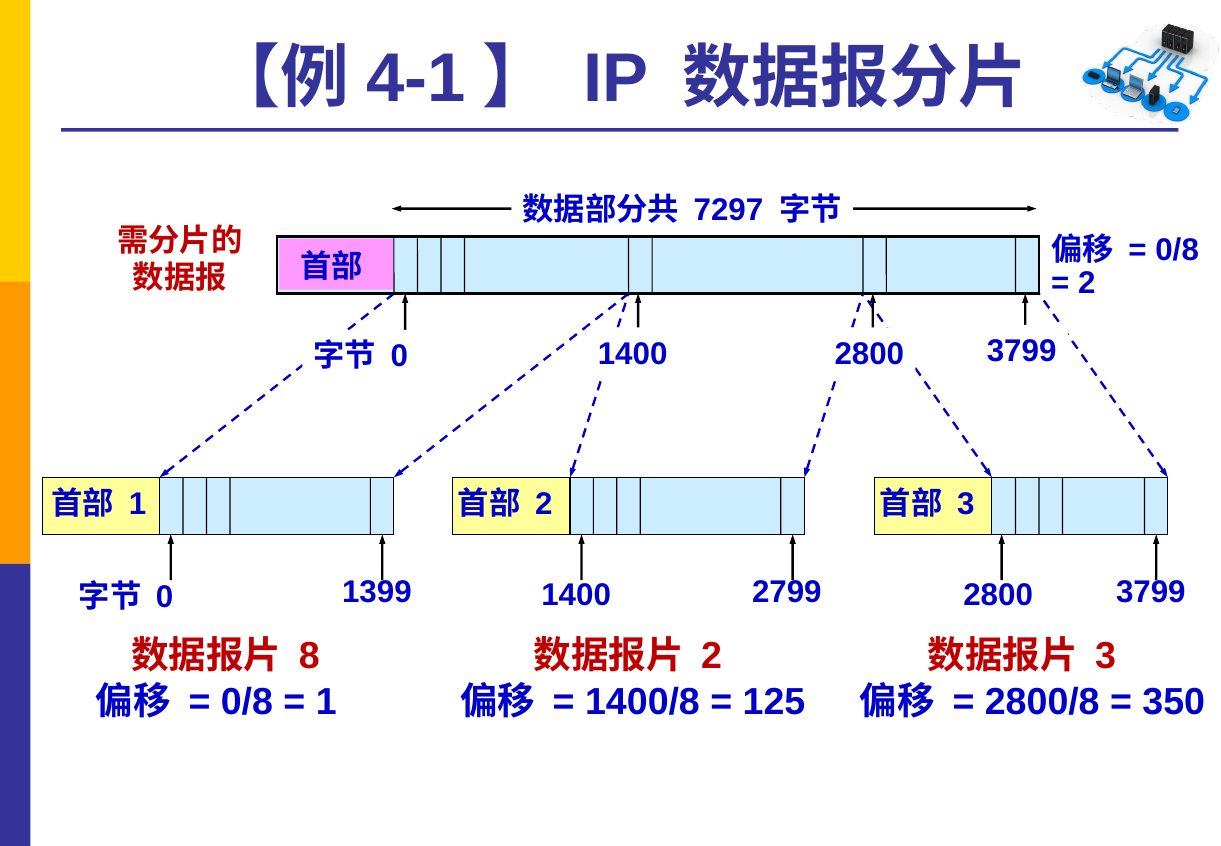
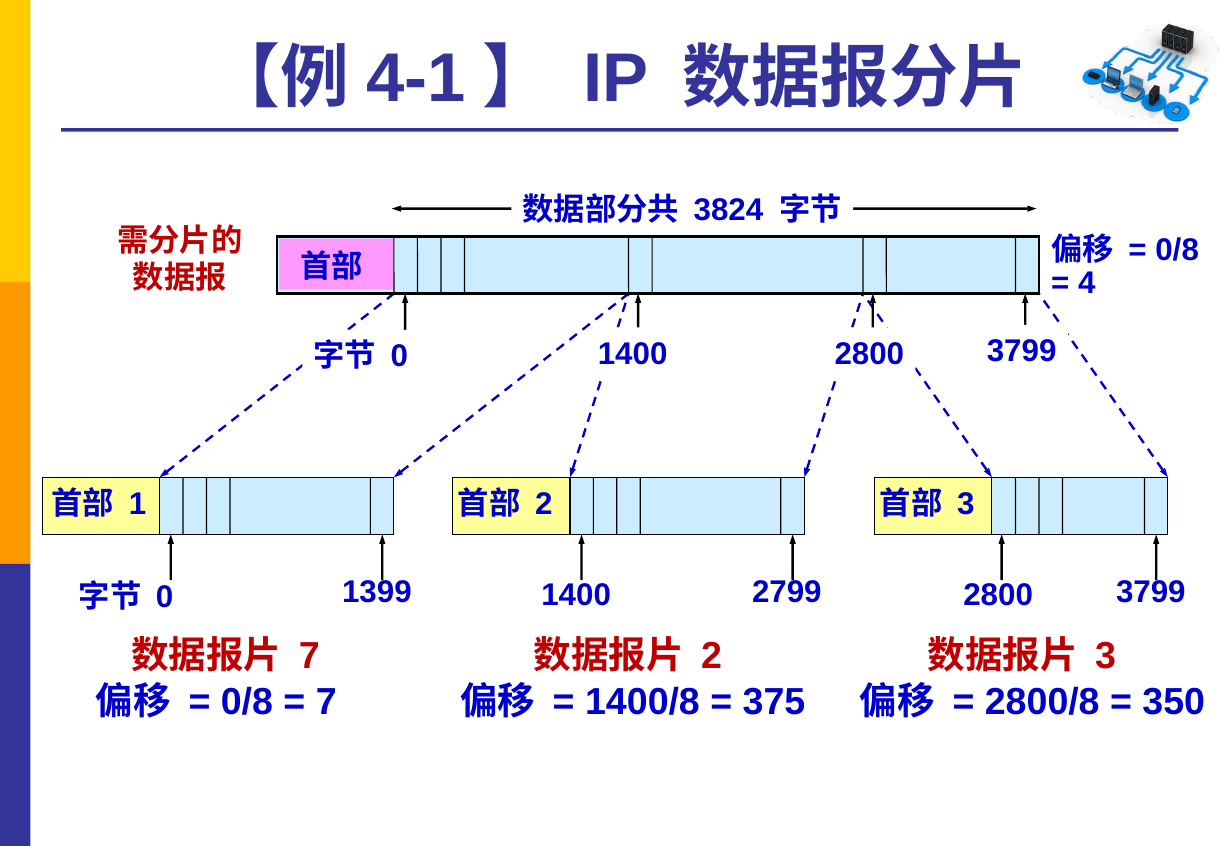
7297: 7297 -> 3824
2 at (1087, 283): 2 -> 4
8 at (309, 656): 8 -> 7
1 at (326, 702): 1 -> 7
125: 125 -> 375
